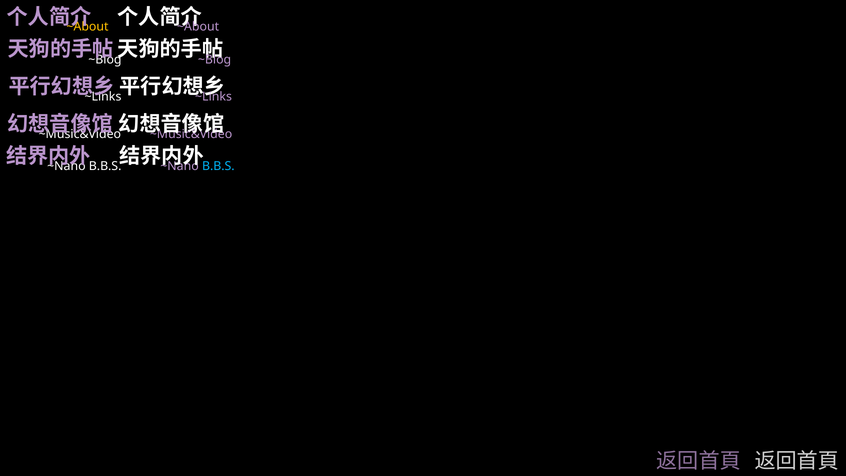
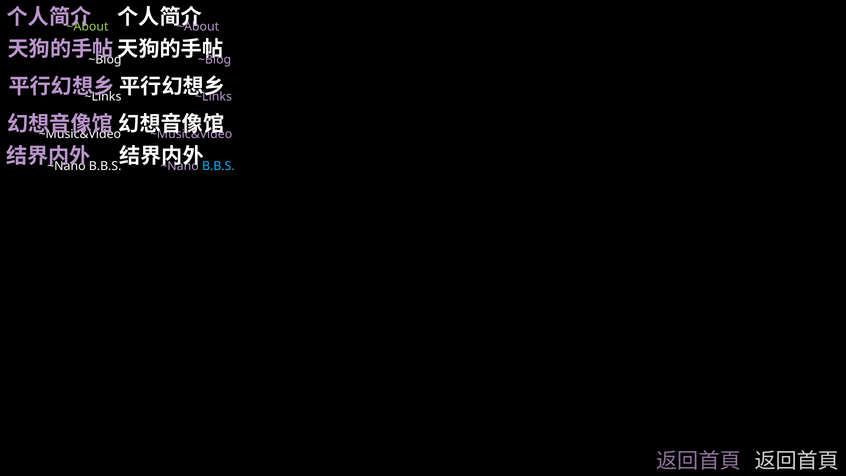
~About at (87, 26) colour: yellow -> light green
